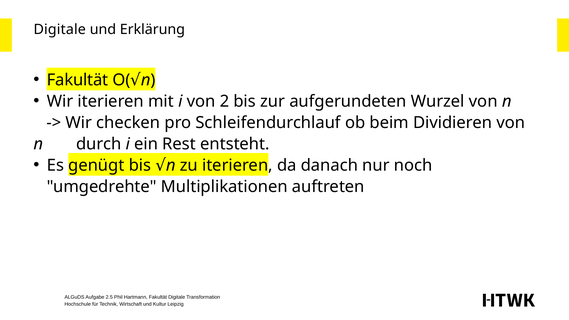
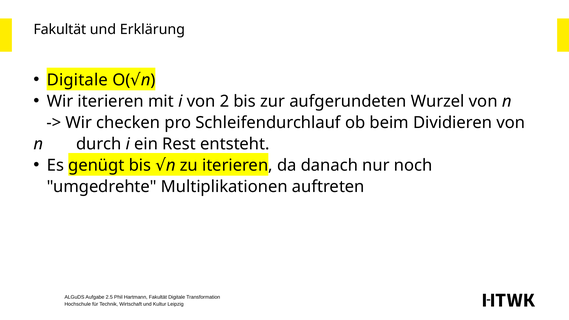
Digitale at (60, 29): Digitale -> Fakultät
Fakultät at (78, 80): Fakultät -> Digitale
